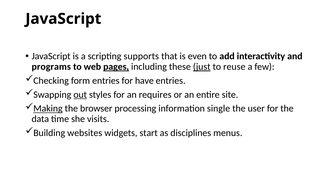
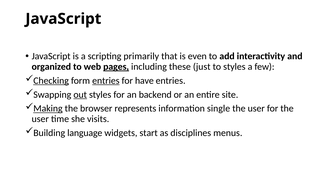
supports: supports -> primarily
programs: programs -> organized
just underline: present -> none
to reuse: reuse -> styles
Checking underline: none -> present
entries at (106, 81) underline: none -> present
requires: requires -> backend
processing: processing -> represents
data at (40, 119): data -> user
websites: websites -> language
